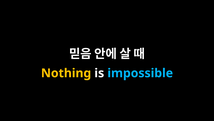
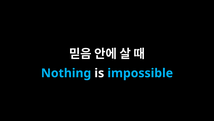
Nothing colour: yellow -> light blue
